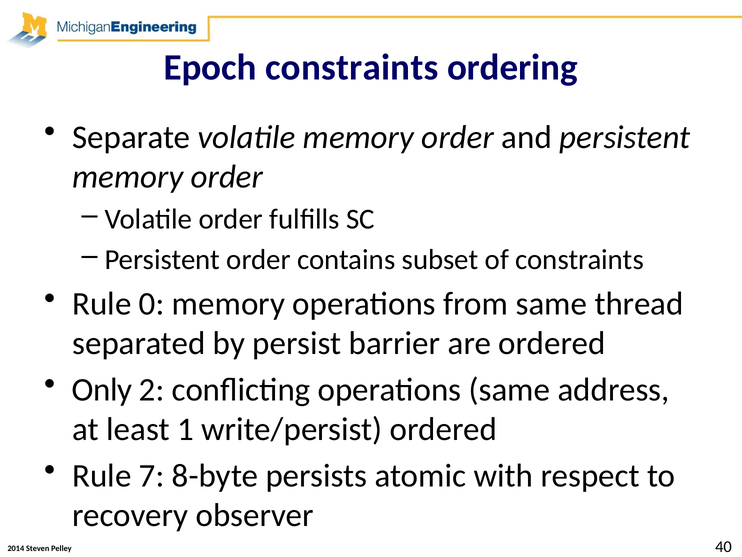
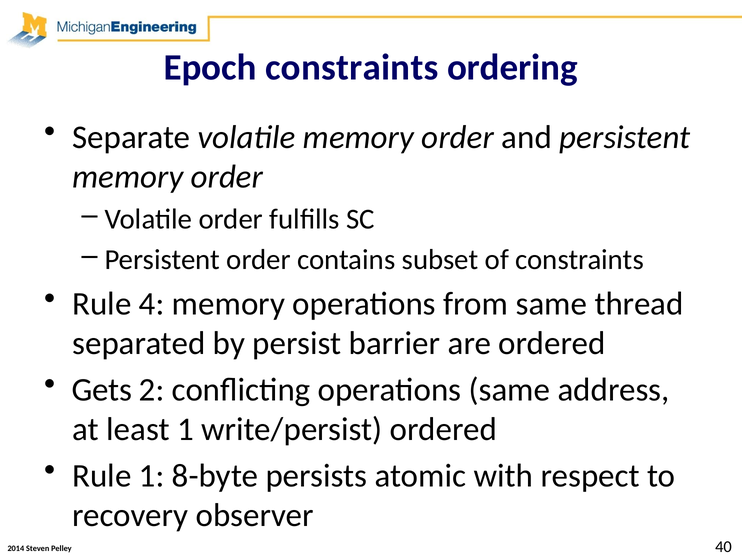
0: 0 -> 4
Only: Only -> Gets
Rule 7: 7 -> 1
